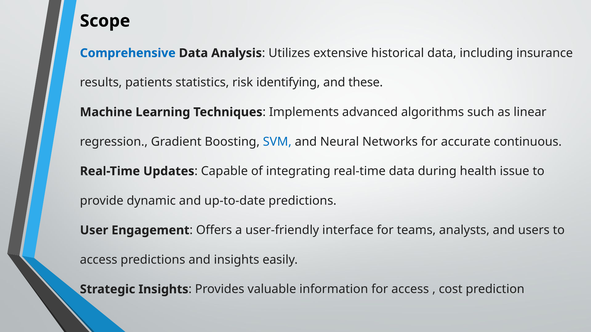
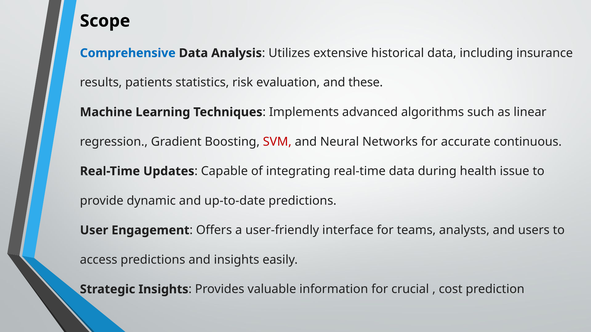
identifying: identifying -> evaluation
SVM colour: blue -> red
for access: access -> crucial
